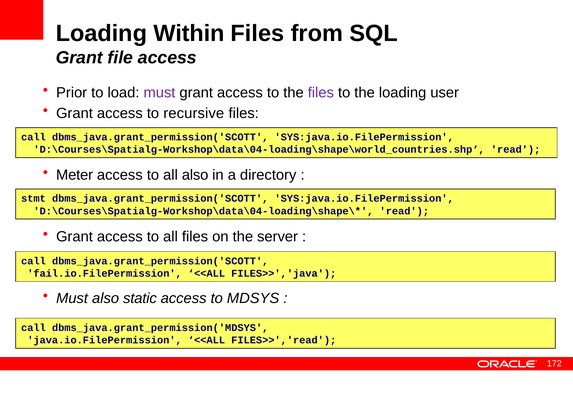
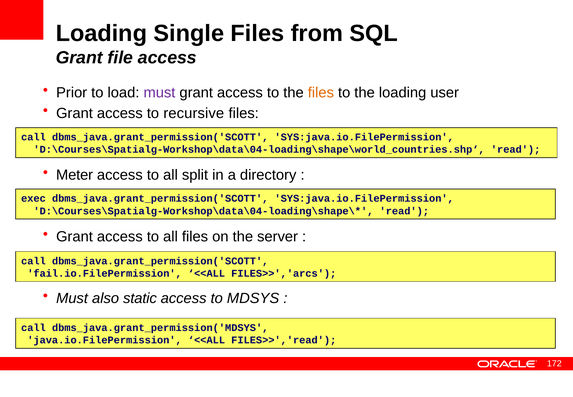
Within: Within -> Single
files at (321, 92) colour: purple -> orange
all also: also -> split
stmt: stmt -> exec
FILES>>','java: FILES>>','java -> FILES>>','arcs
